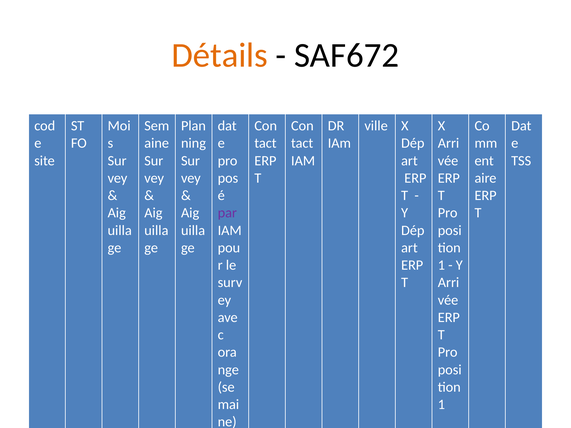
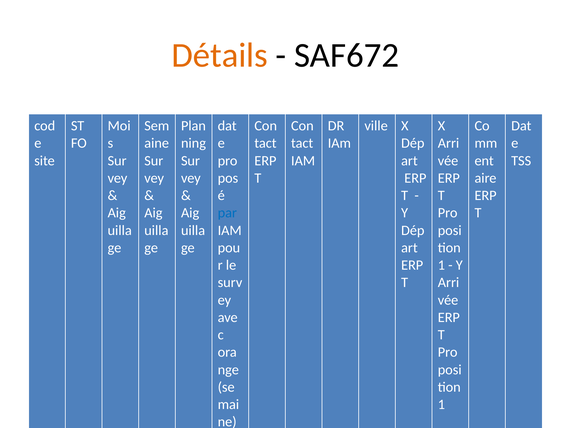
par colour: purple -> blue
